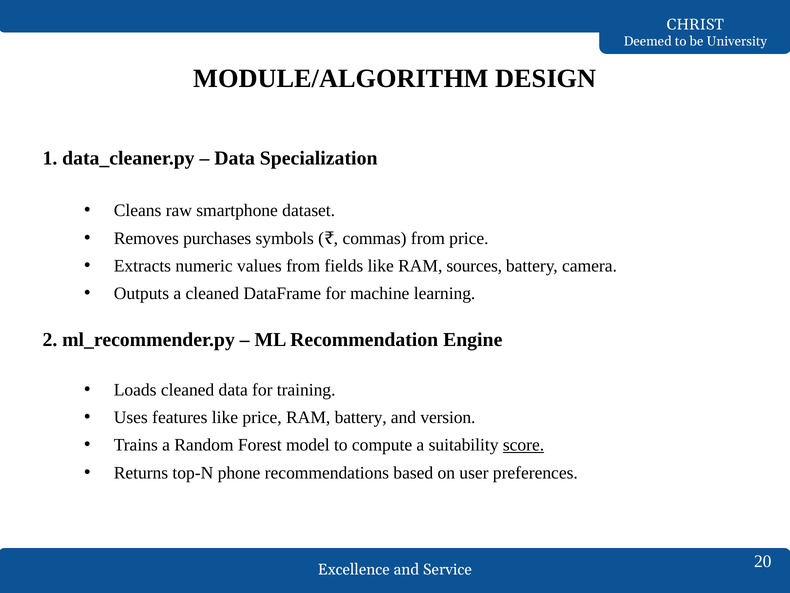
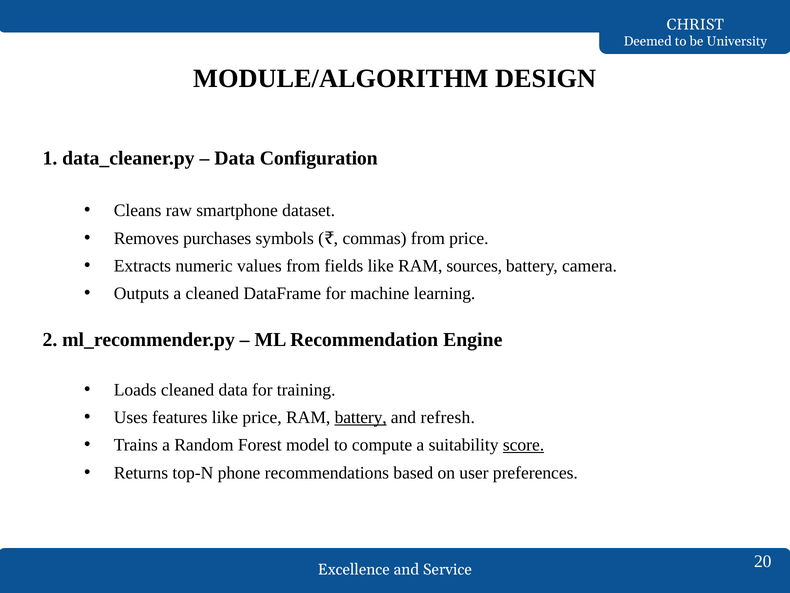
Specialization: Specialization -> Configuration
battery at (361, 417) underline: none -> present
version: version -> refresh
